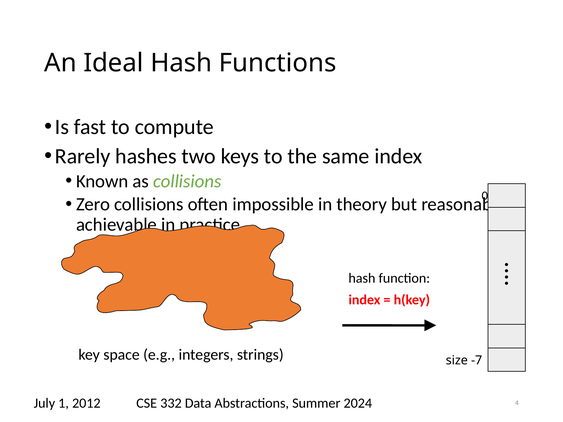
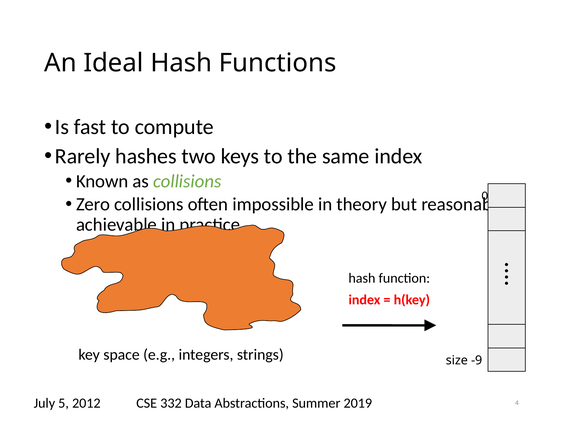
-7: -7 -> -9
1: 1 -> 5
2024: 2024 -> 2019
